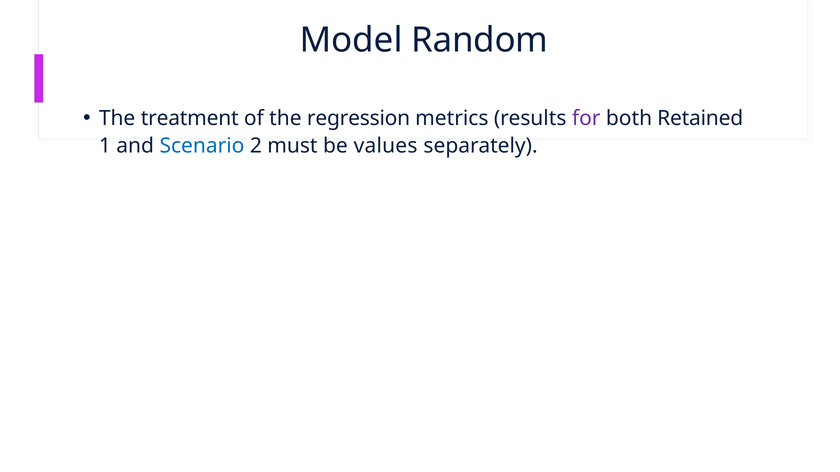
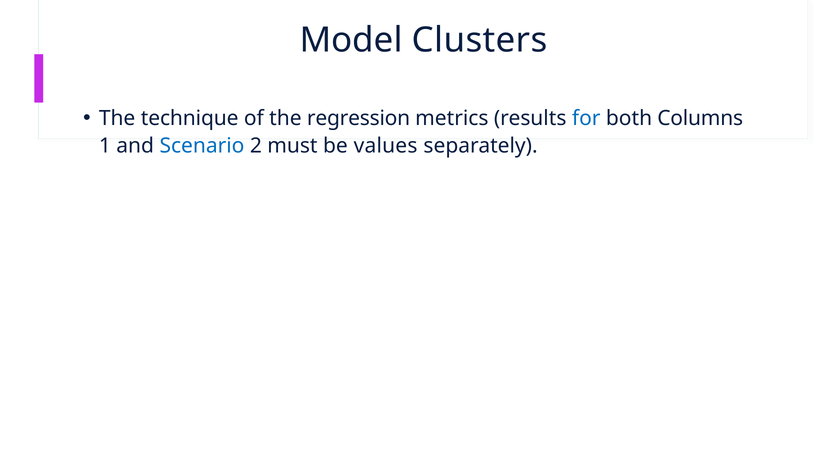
Random: Random -> Clusters
treatment: treatment -> technique
for colour: purple -> blue
Retained: Retained -> Columns
